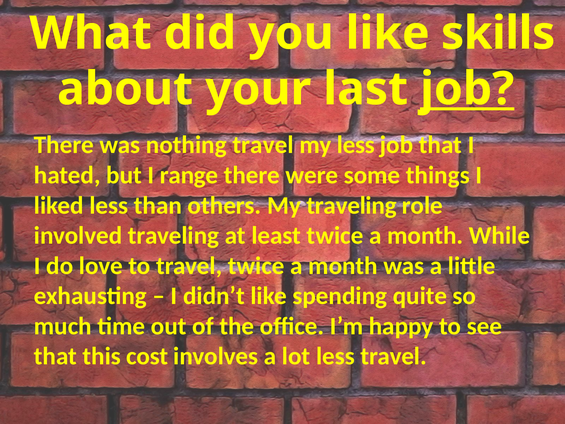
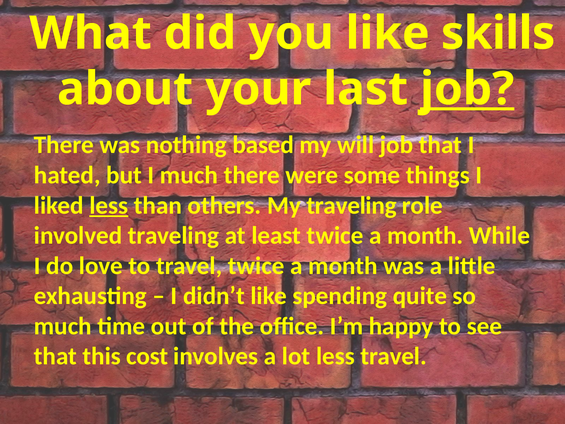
nothing travel: travel -> based
my less: less -> will
I range: range -> much
less at (109, 205) underline: none -> present
